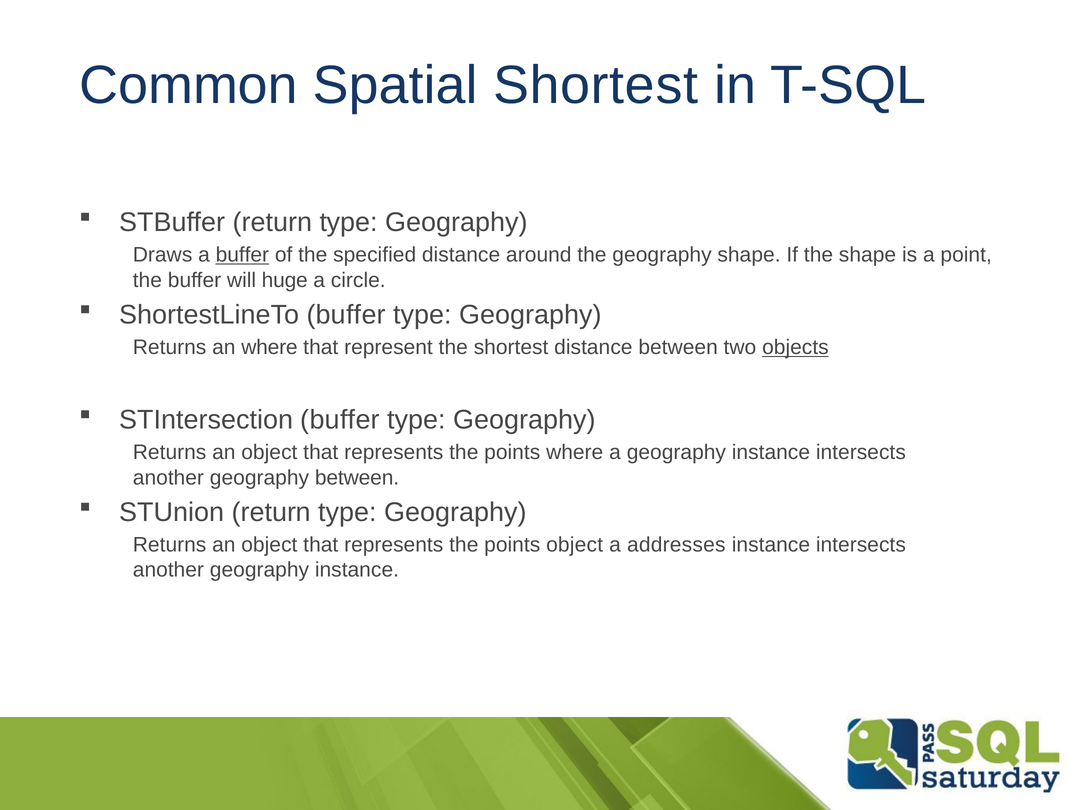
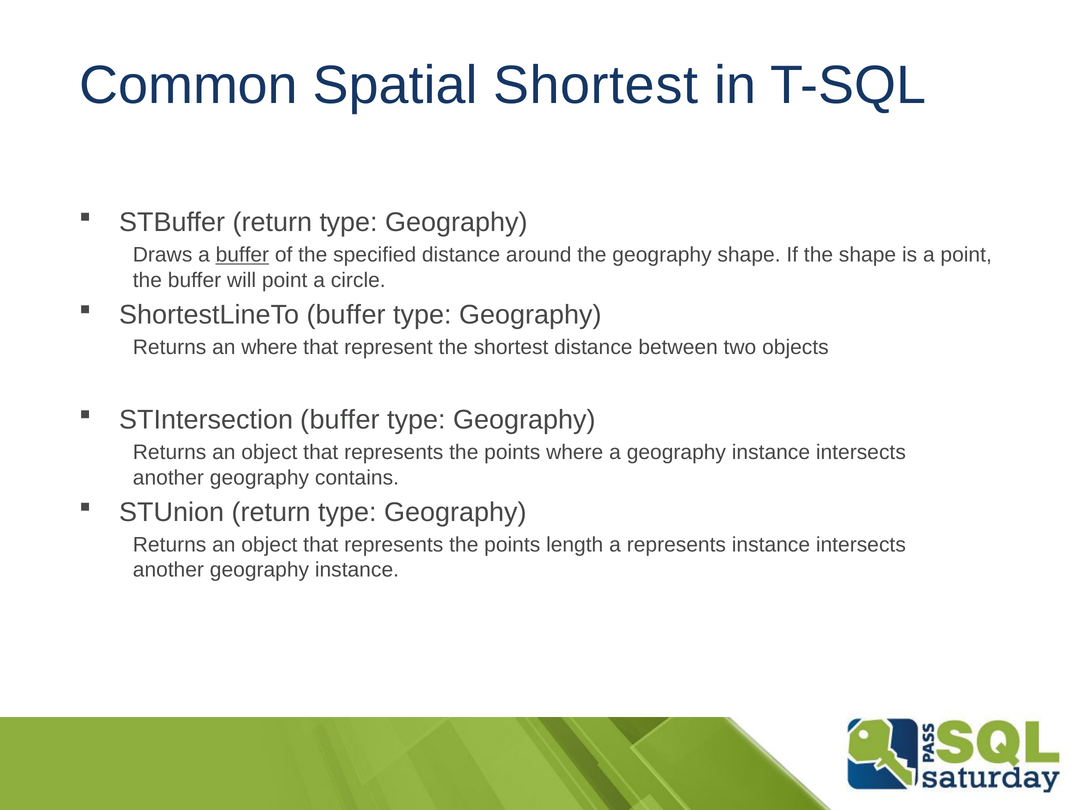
will huge: huge -> point
objects underline: present -> none
geography between: between -> contains
points object: object -> length
a addresses: addresses -> represents
